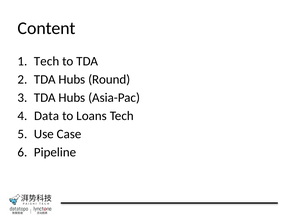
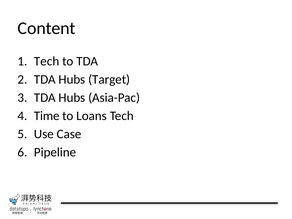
Round: Round -> Target
Data: Data -> Time
